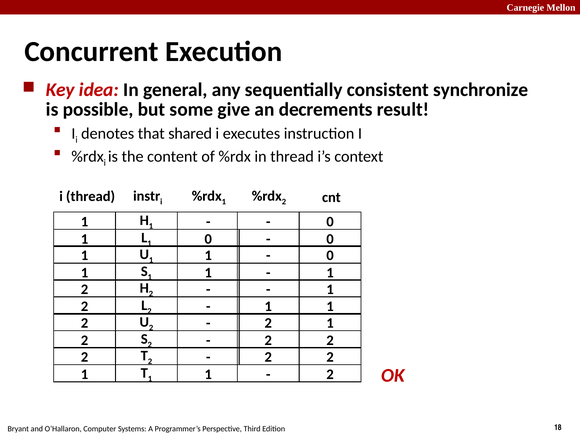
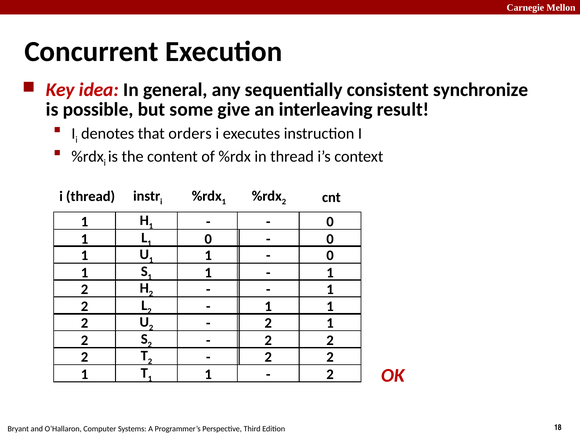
decrements: decrements -> interleaving
shared: shared -> orders
